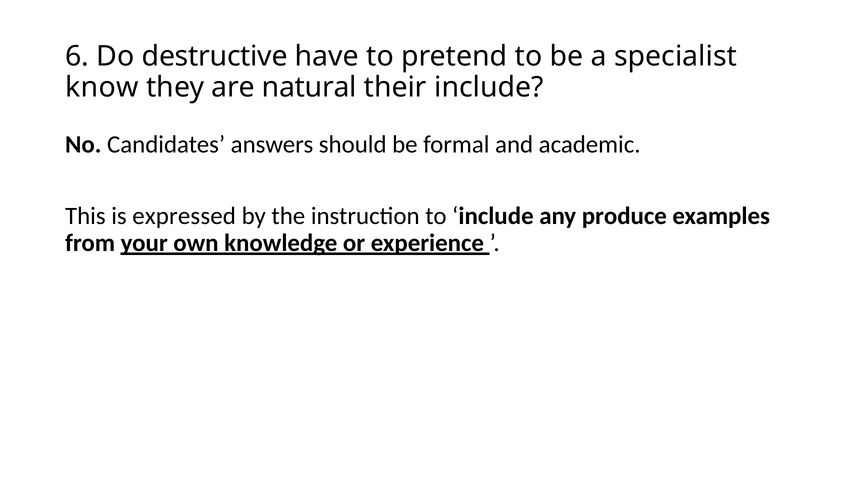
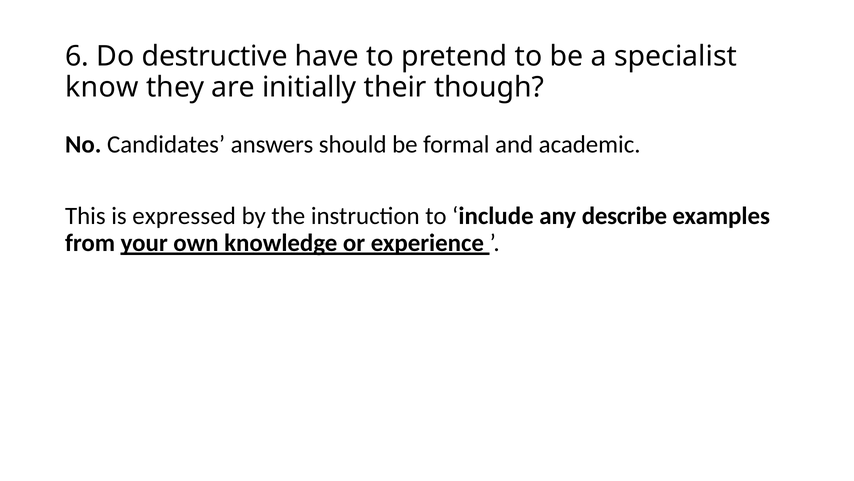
natural: natural -> initially
their include: include -> though
produce: produce -> describe
